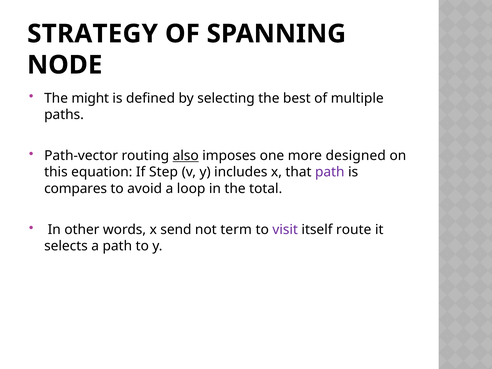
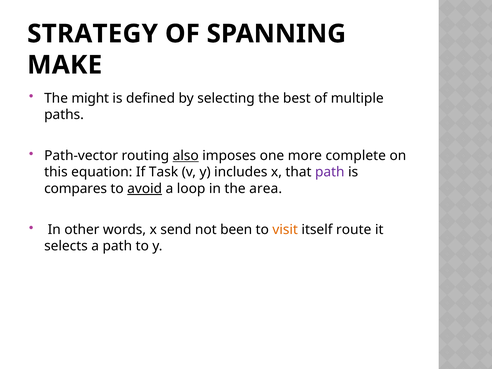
NODE: NODE -> MAKE
designed: designed -> complete
Step: Step -> Task
avoid underline: none -> present
total: total -> area
term: term -> been
visit colour: purple -> orange
